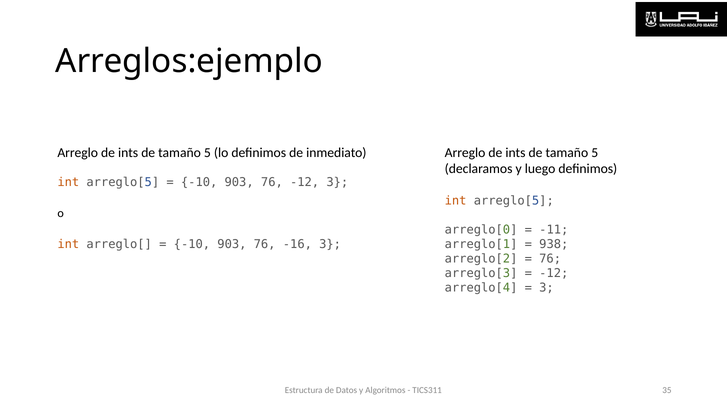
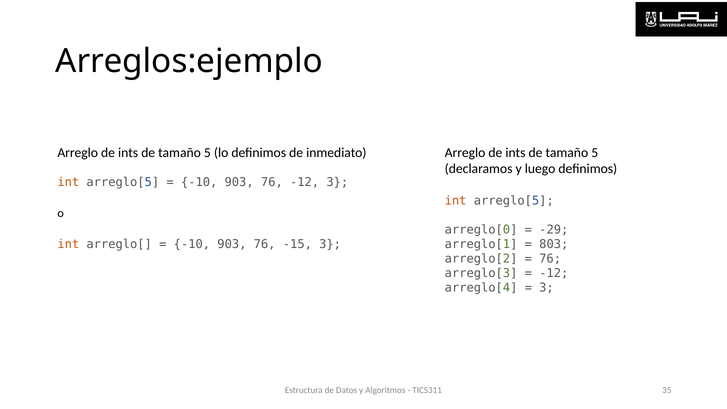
-11: -11 -> -29
-16: -16 -> -15
938: 938 -> 803
